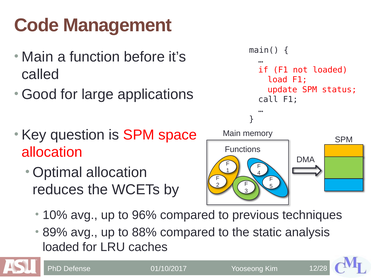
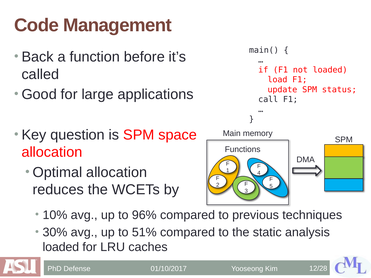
Main at (37, 57): Main -> Back
89%: 89% -> 30%
88%: 88% -> 51%
